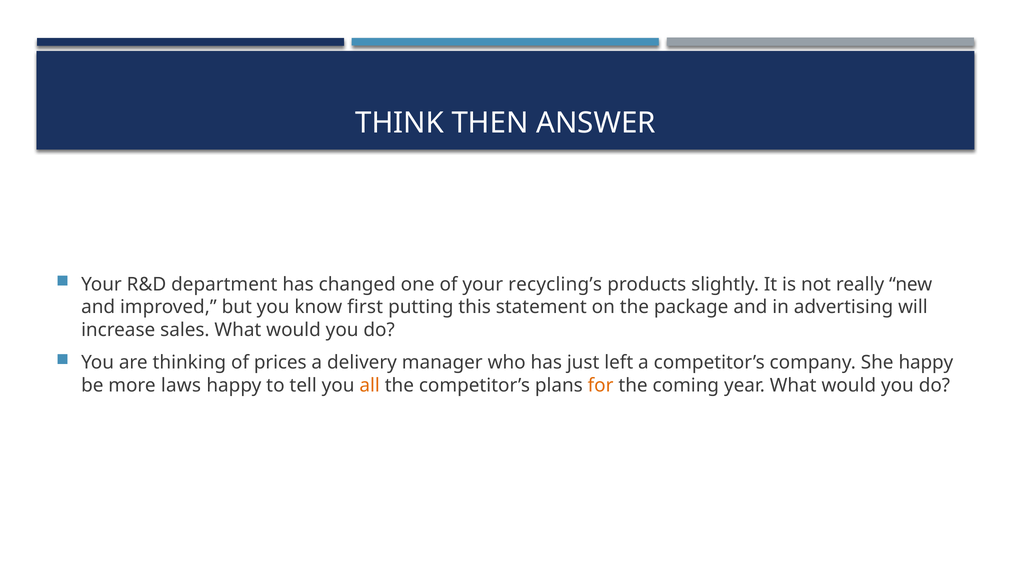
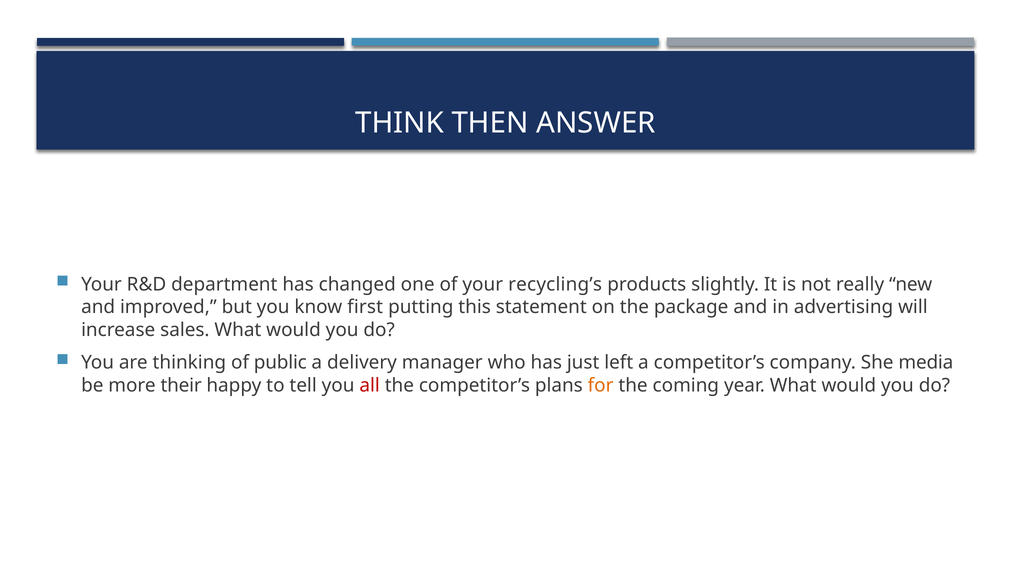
prices: prices -> public
She happy: happy -> media
laws: laws -> their
all colour: orange -> red
